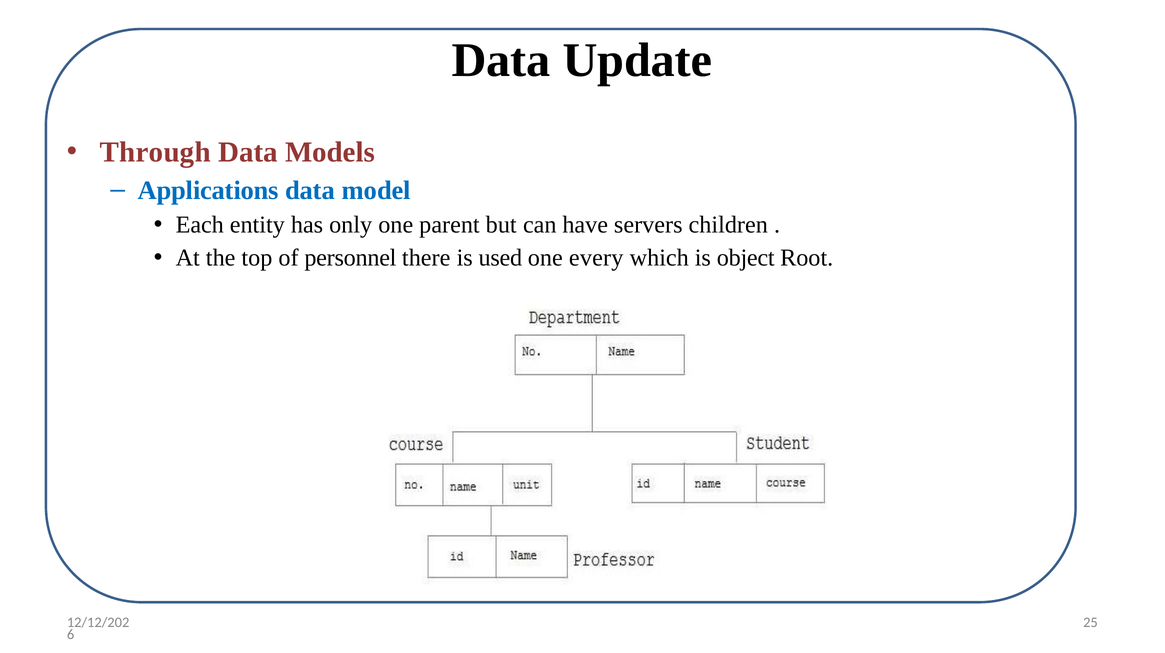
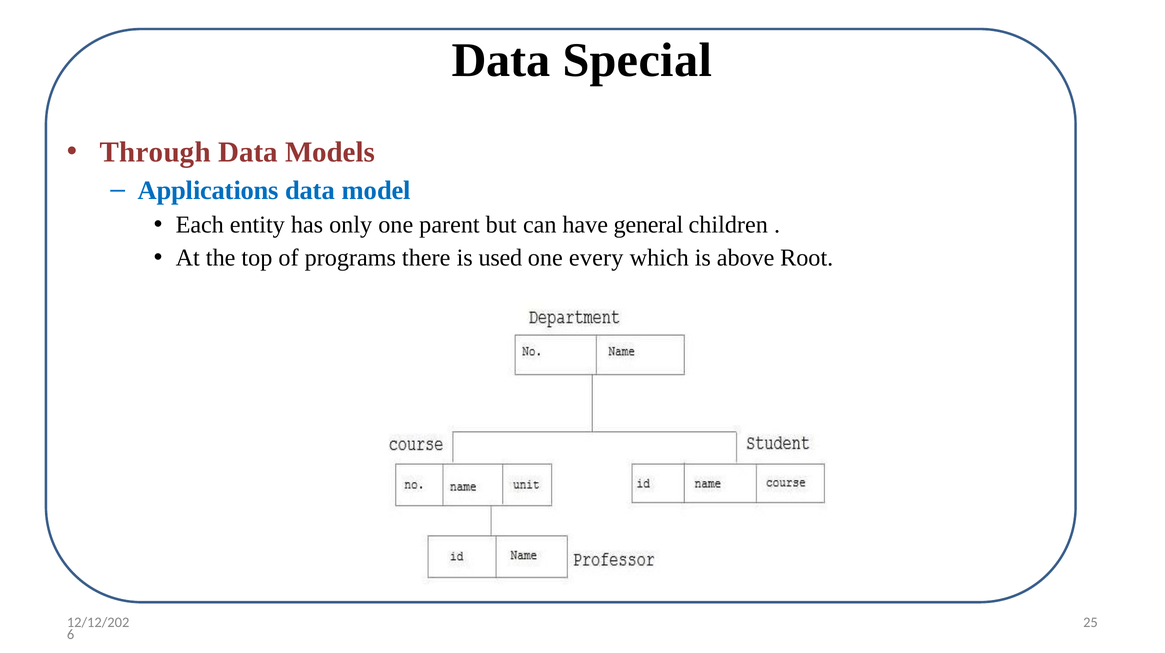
Update: Update -> Special
servers: servers -> general
personnel: personnel -> programs
object: object -> above
